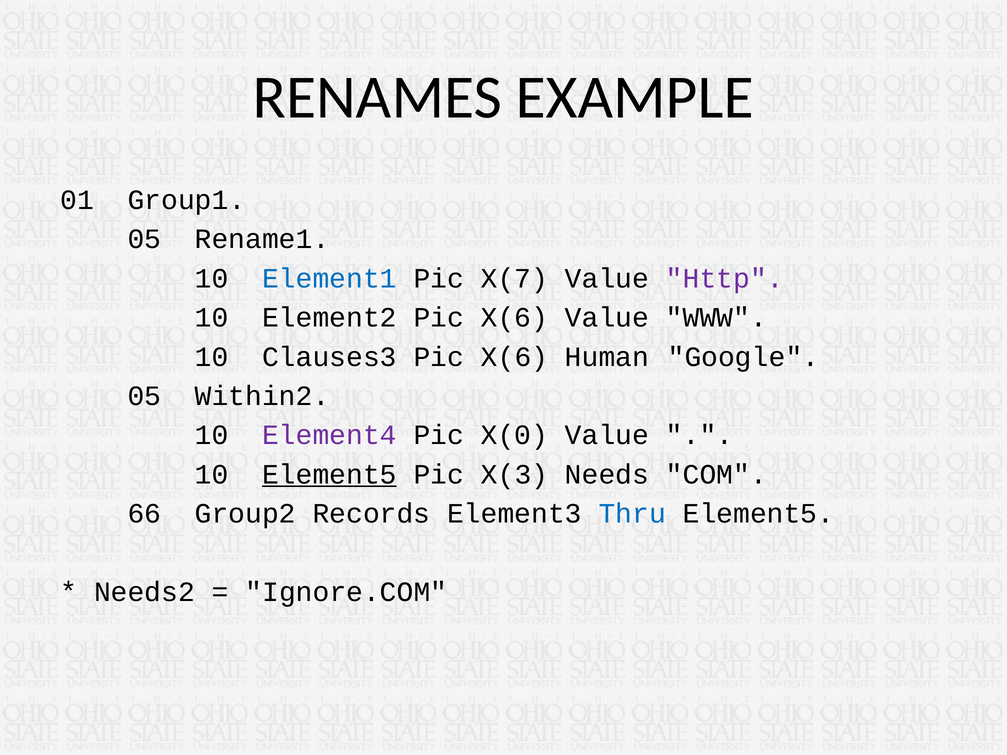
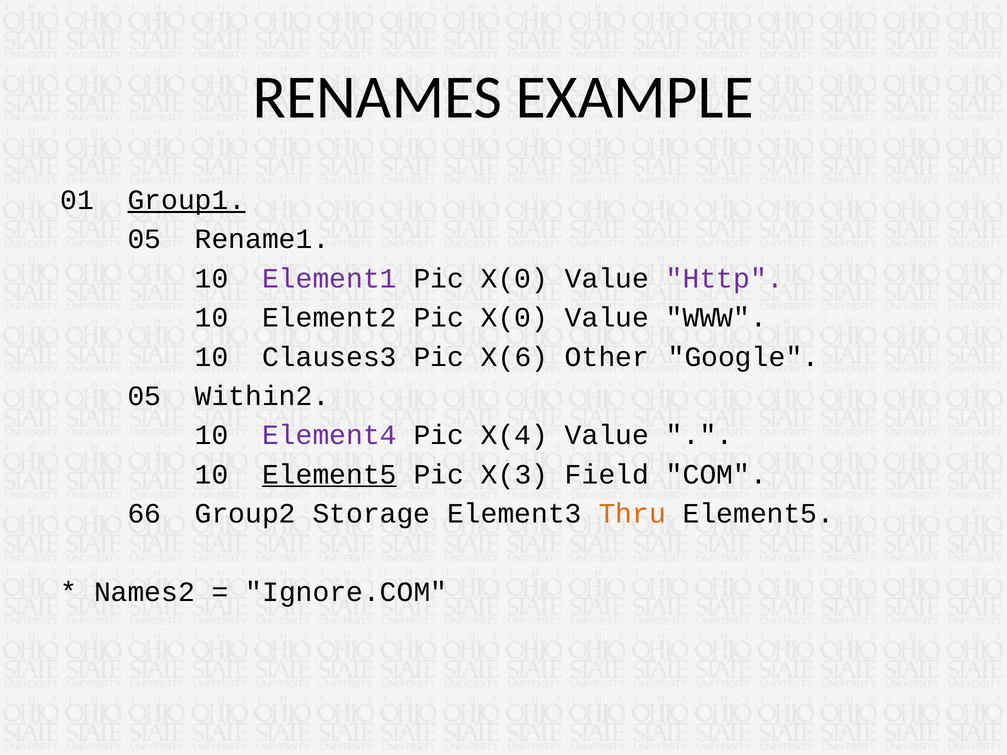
Group1 underline: none -> present
Element1 colour: blue -> purple
X(7 at (514, 278): X(7 -> X(0
Element2 Pic X(6: X(6 -> X(0
Human: Human -> Other
X(0: X(0 -> X(4
Needs: Needs -> Field
Records: Records -> Storage
Thru colour: blue -> orange
Needs2: Needs2 -> Names2
